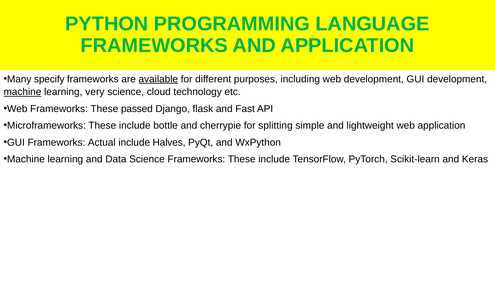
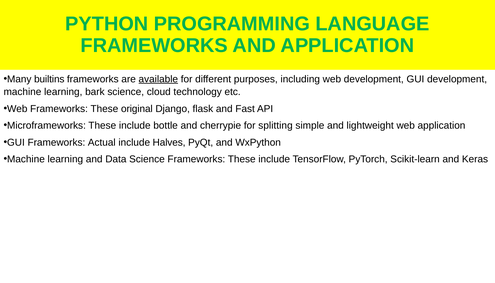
specify: specify -> builtins
machine at (22, 92) underline: present -> none
very: very -> bark
passed: passed -> original
